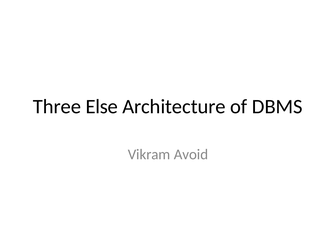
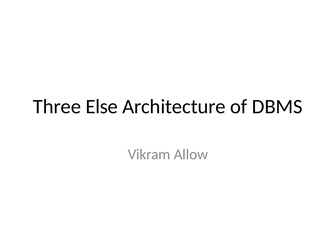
Avoid: Avoid -> Allow
